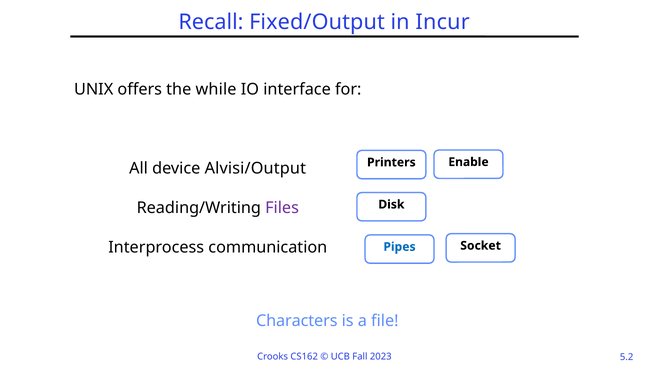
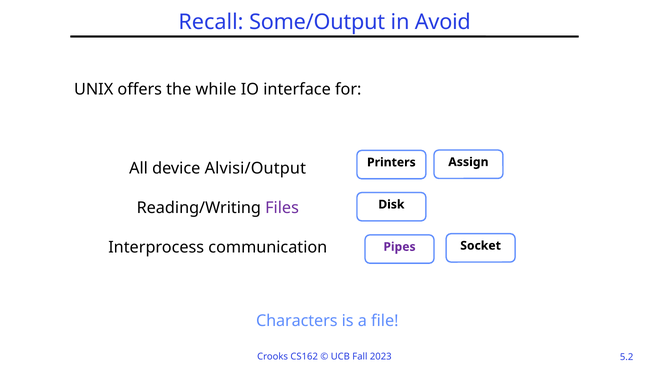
Fixed/Output: Fixed/Output -> Some/Output
Incur: Incur -> Avoid
Enable: Enable -> Assign
Pipes colour: blue -> purple
